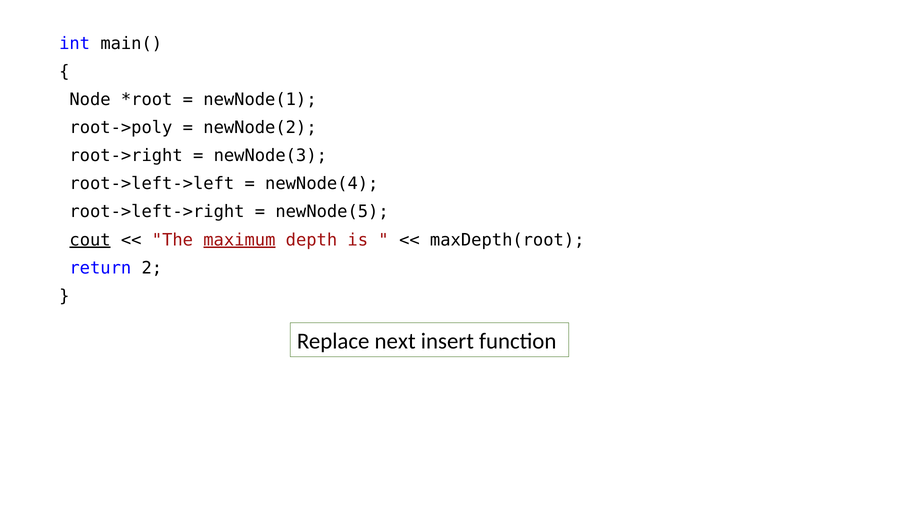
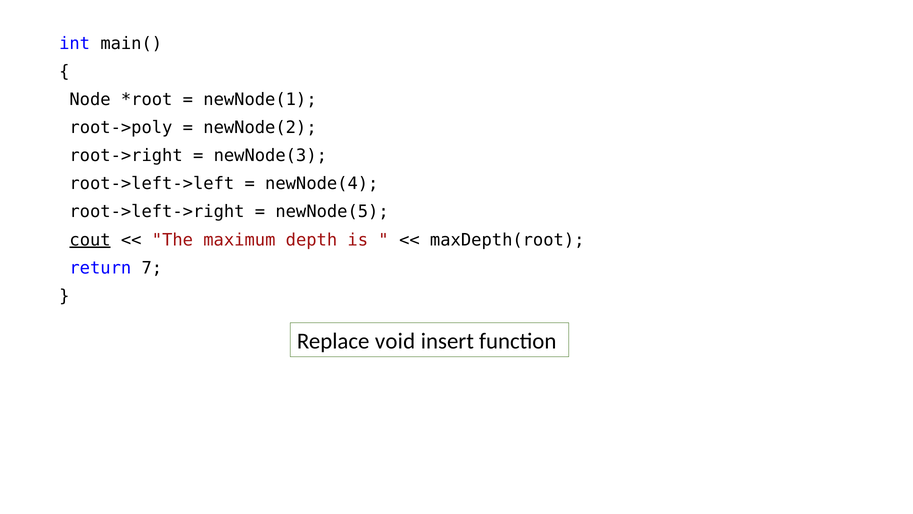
maximum underline: present -> none
2: 2 -> 7
next: next -> void
